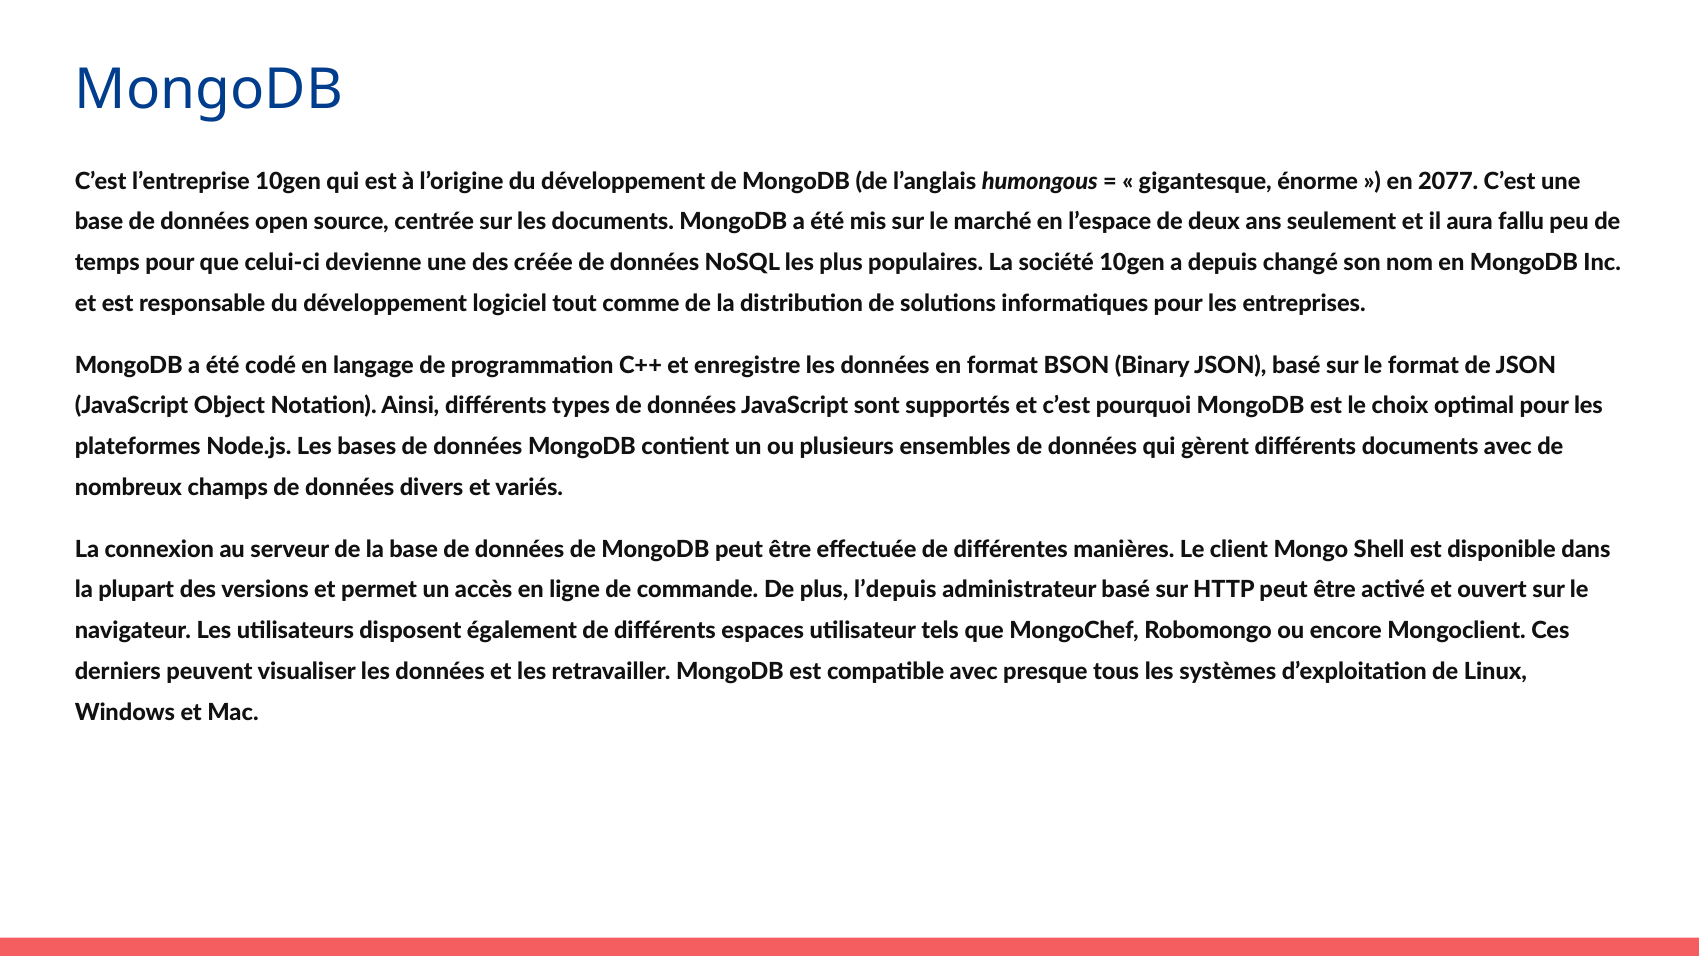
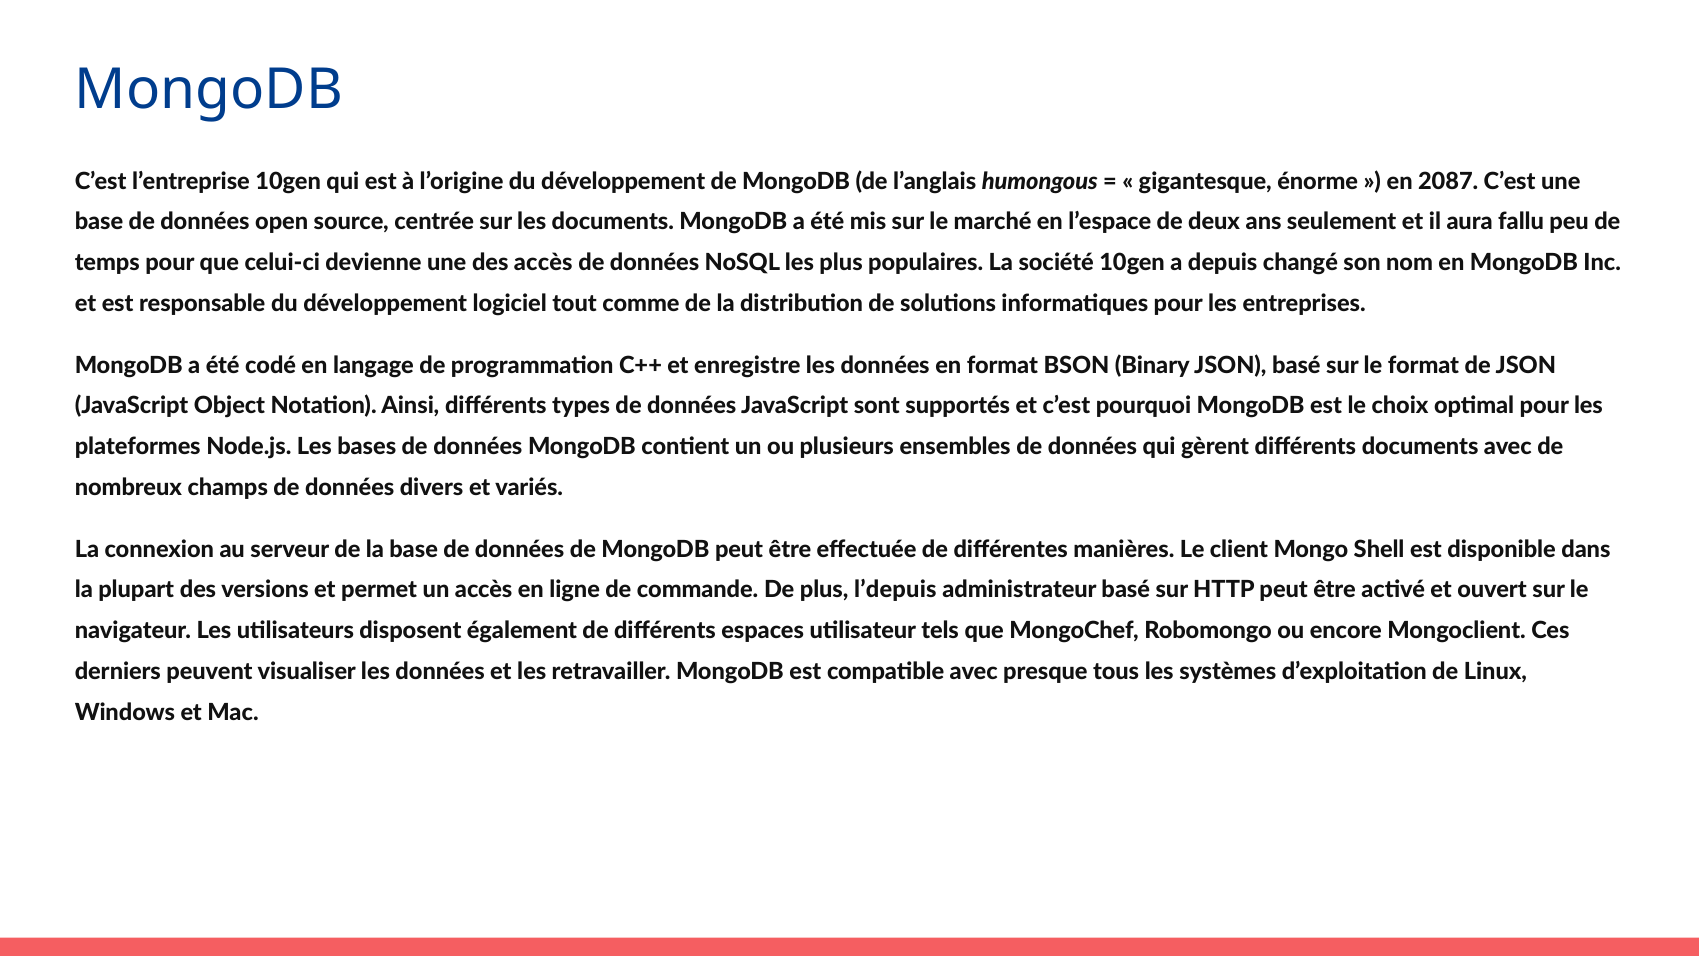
2077: 2077 -> 2087
des créée: créée -> accès
